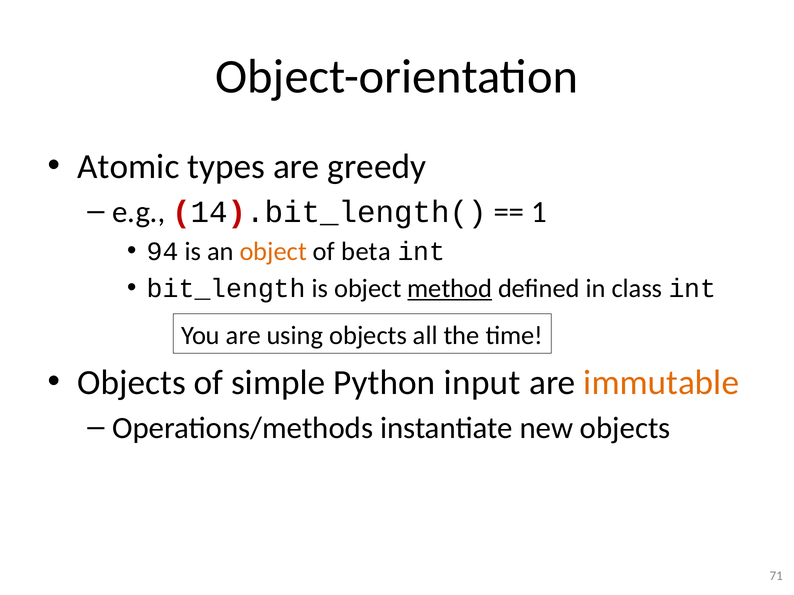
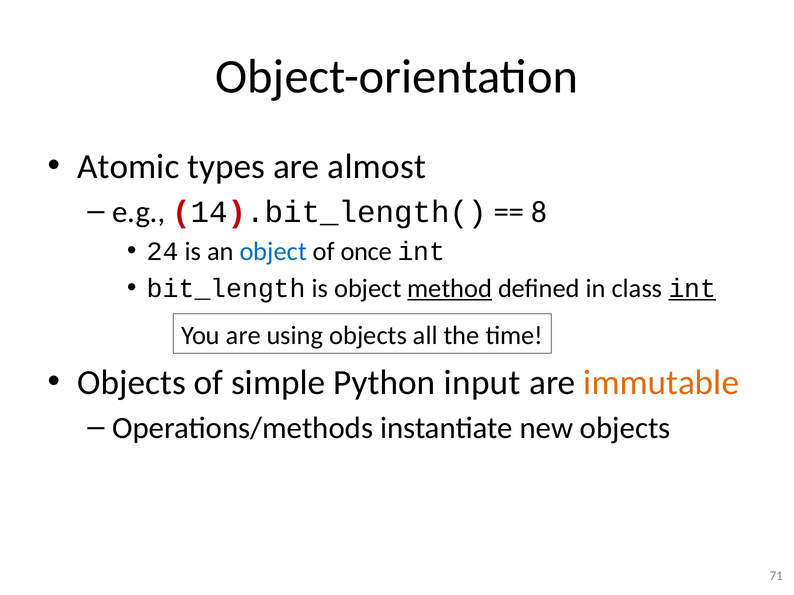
greedy: greedy -> almost
1: 1 -> 8
94: 94 -> 24
object at (273, 252) colour: orange -> blue
beta: beta -> once
int at (692, 289) underline: none -> present
